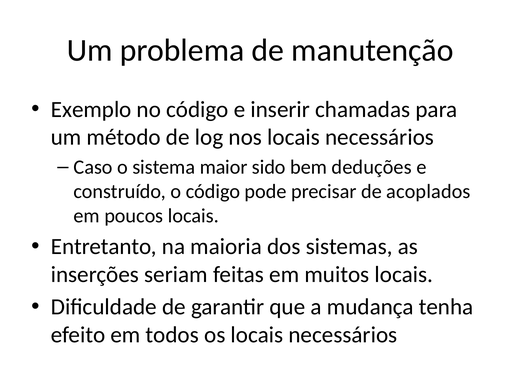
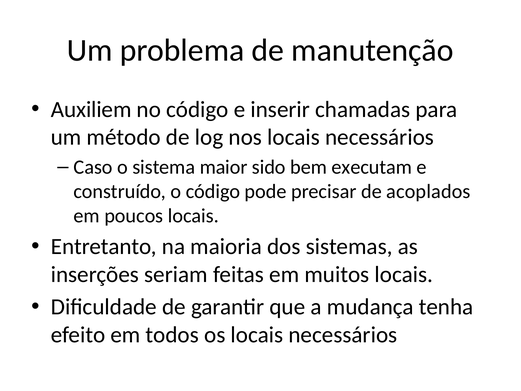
Exemplo: Exemplo -> Auxiliem
deduções: deduções -> executam
